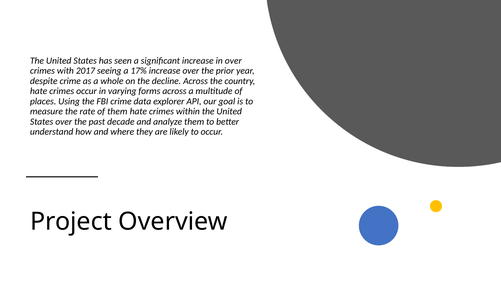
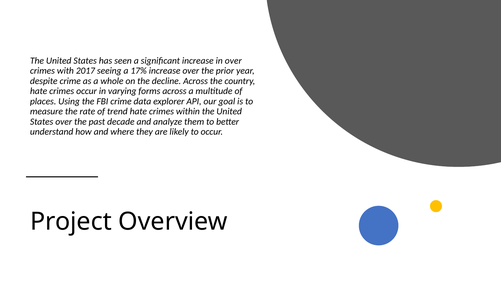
of them: them -> trend
